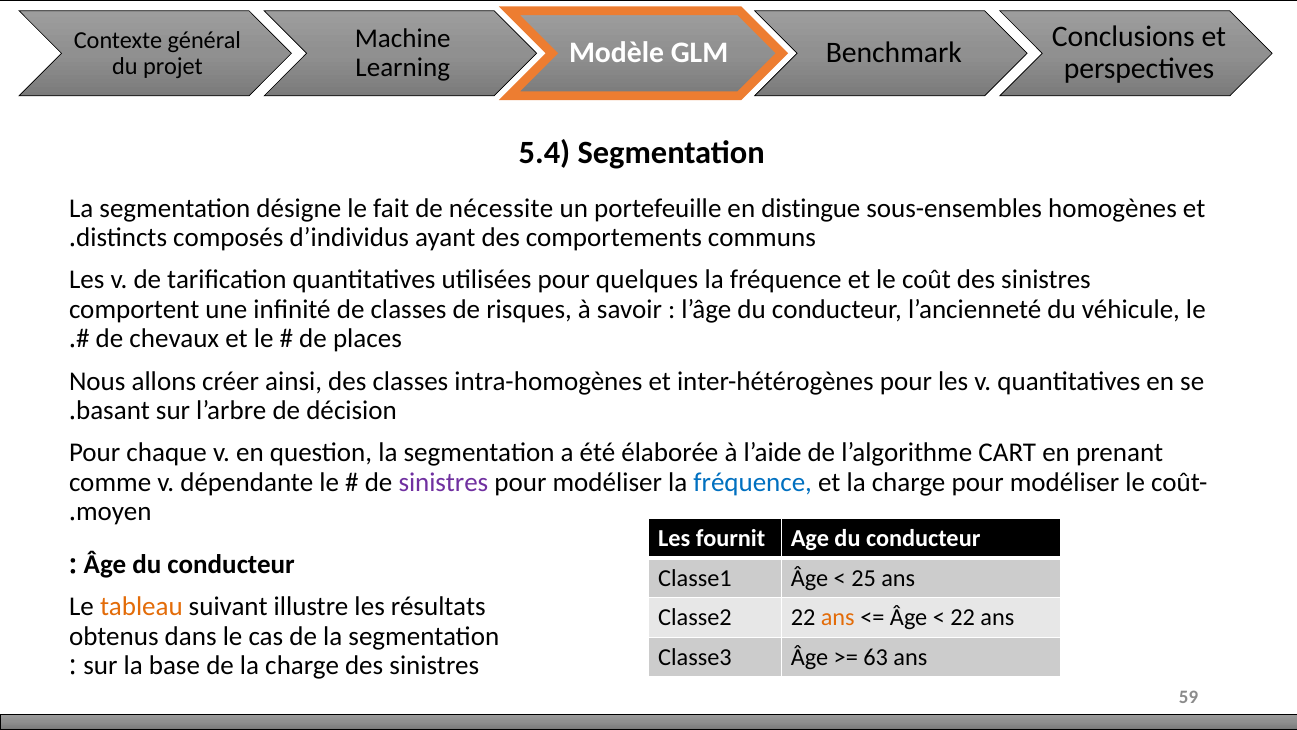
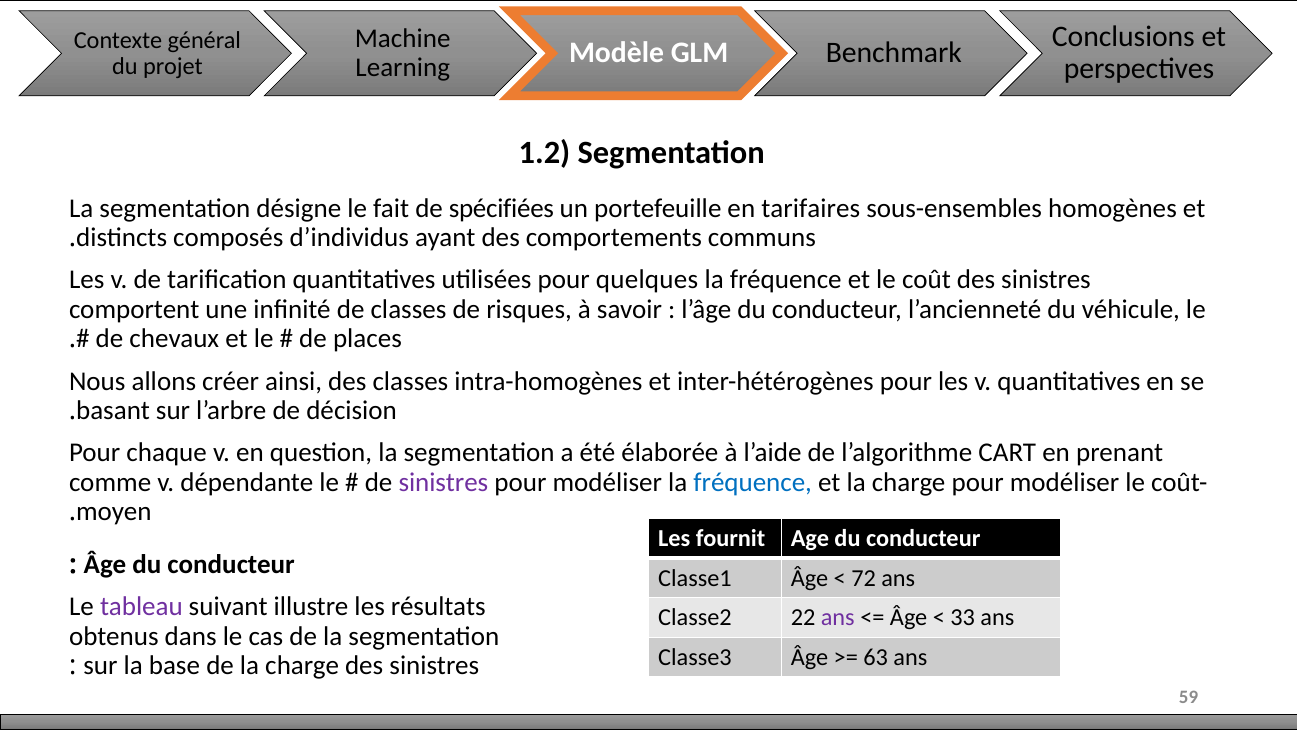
5.4: 5.4 -> 1.2
nécessite: nécessite -> spécifiées
distingue: distingue -> tarifaires
25: 25 -> 72
tableau colour: orange -> purple
ans at (838, 617) colour: orange -> purple
22 at (963, 617): 22 -> 33
